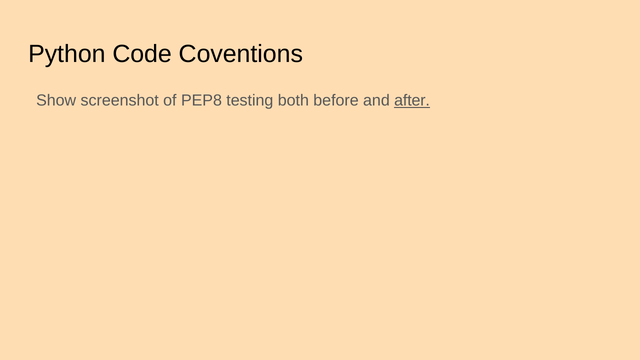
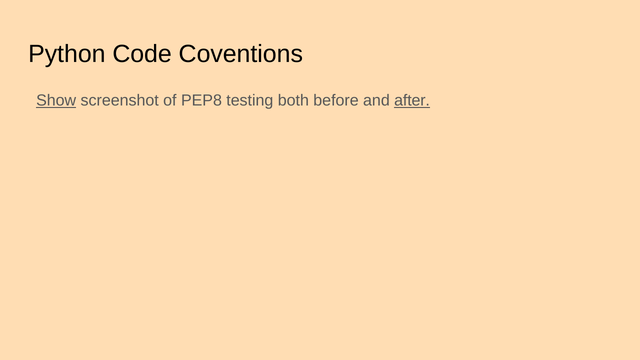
Show underline: none -> present
